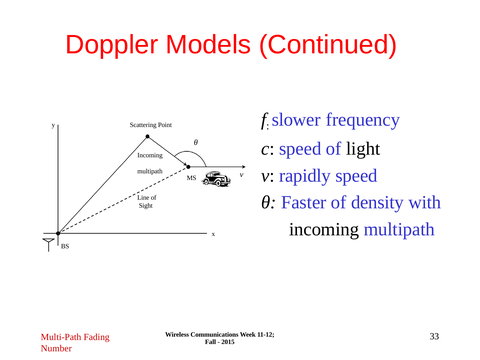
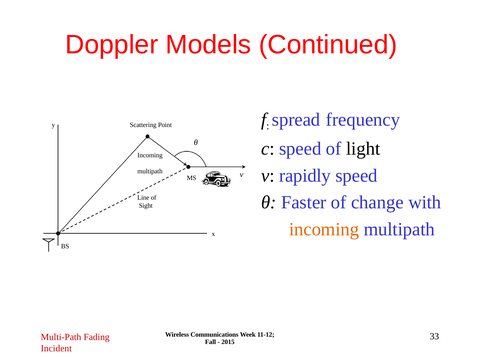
slower: slower -> spread
density: density -> change
incoming at (324, 229) colour: black -> orange
Number: Number -> Incident
